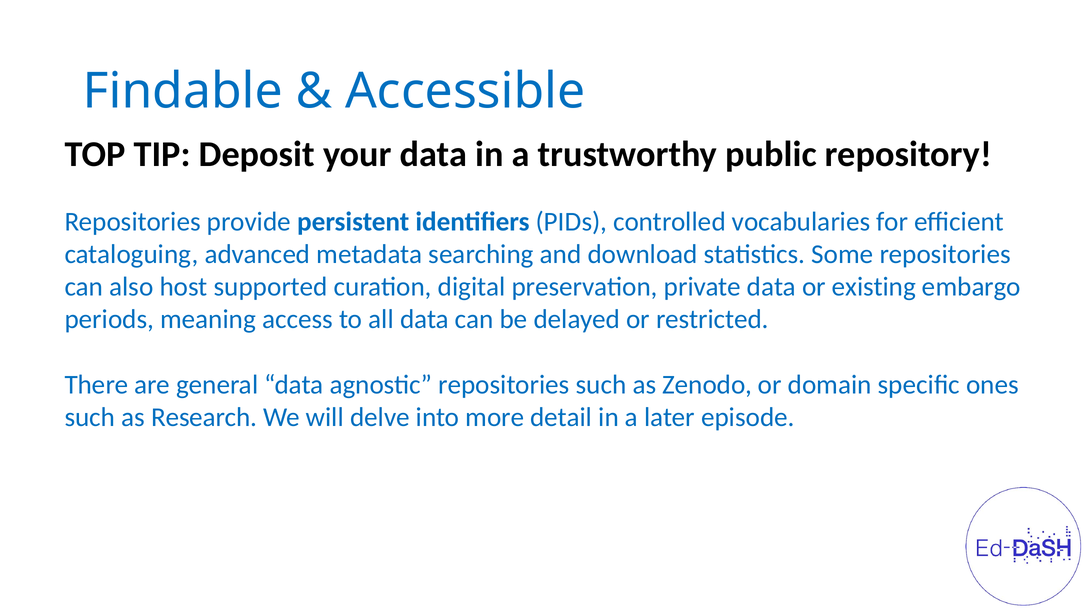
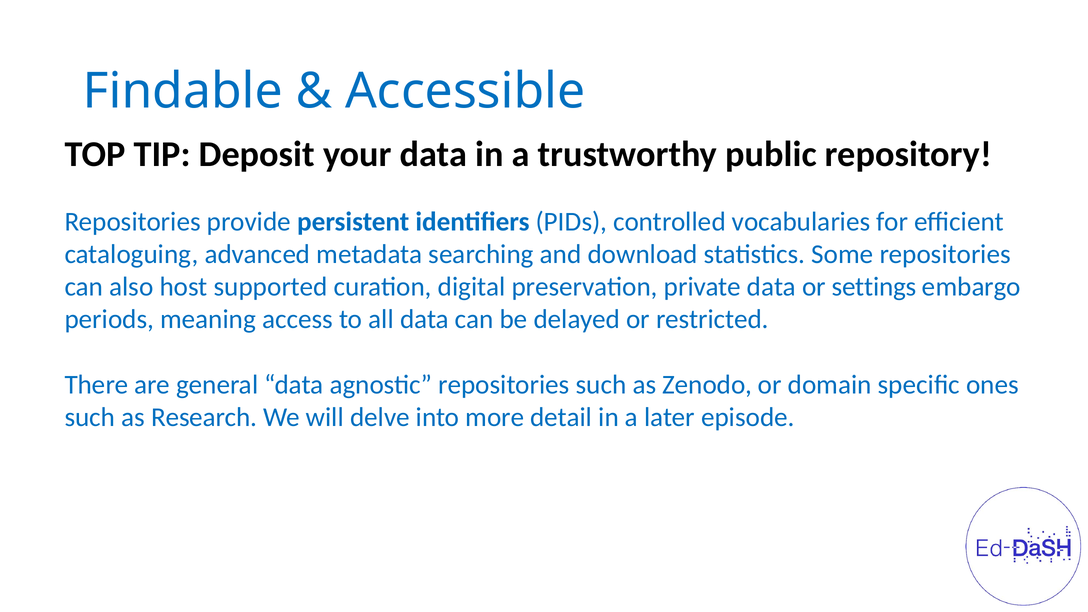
existing: existing -> settings
